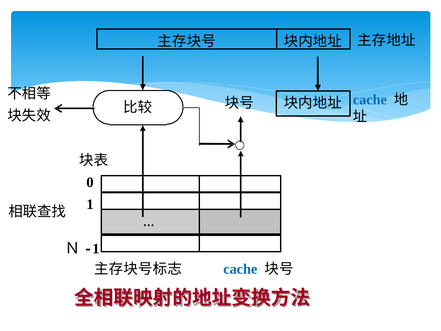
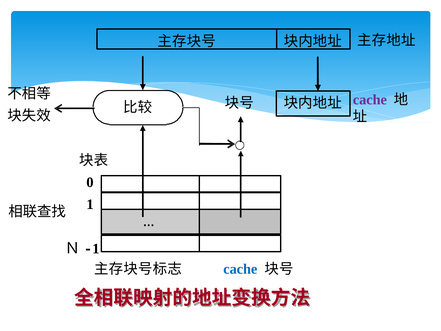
cache at (370, 100) colour: blue -> purple
